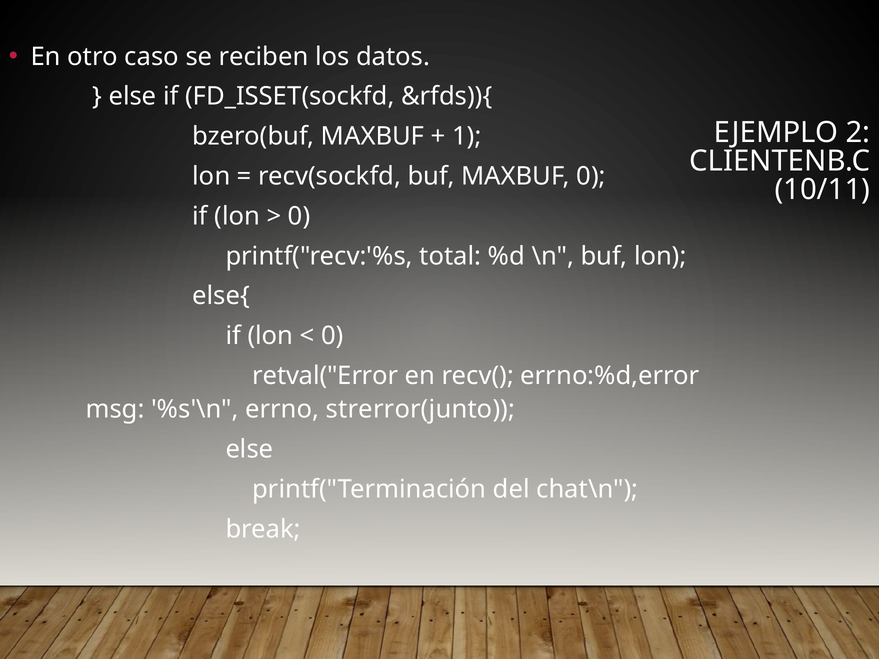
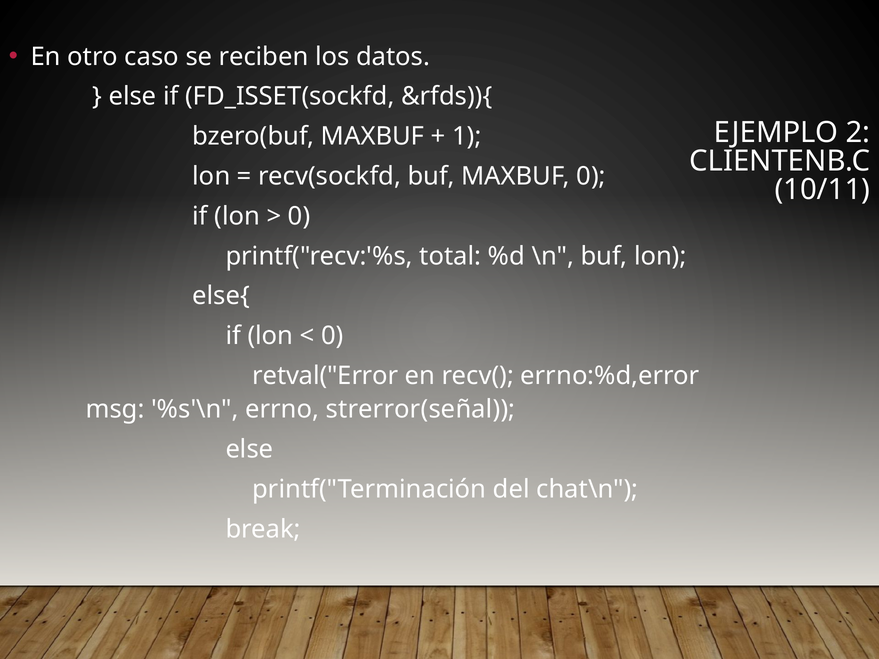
strerror(junto: strerror(junto -> strerror(señal
